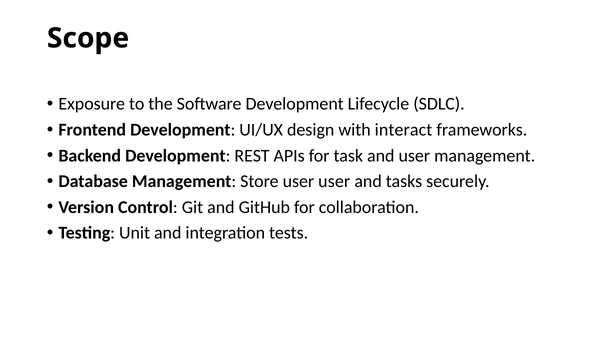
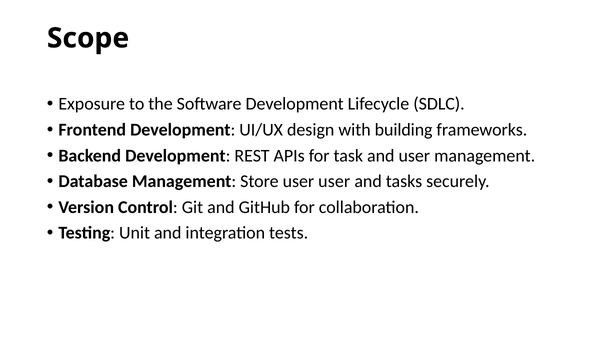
interact: interact -> building
